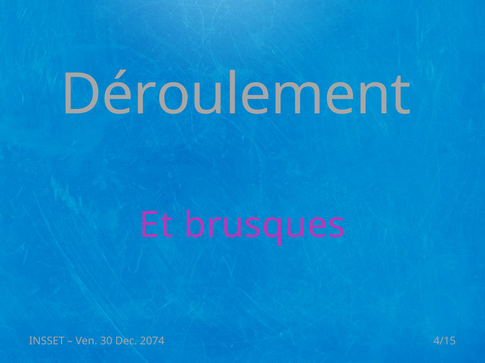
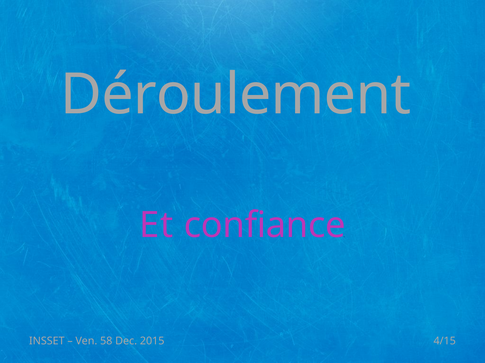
brusques: brusques -> confiance
30: 30 -> 58
2074: 2074 -> 2015
